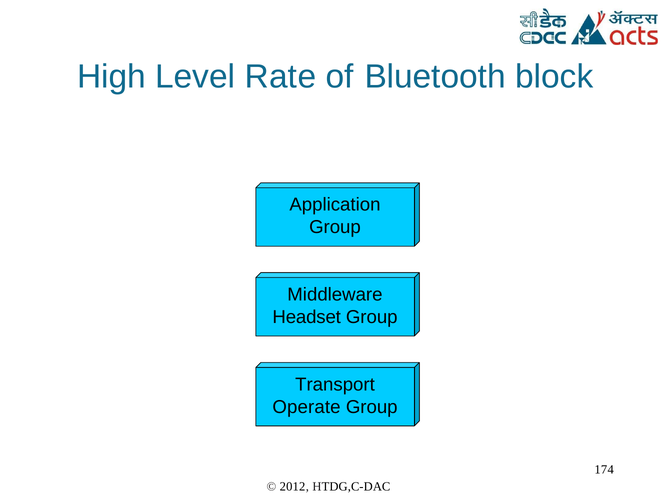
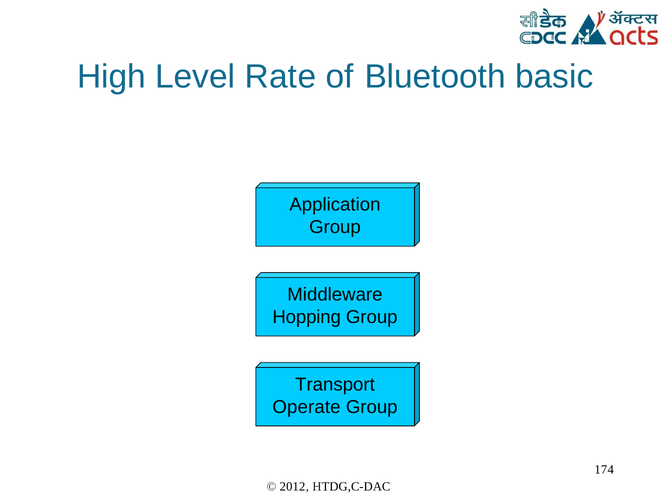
block: block -> basic
Headset: Headset -> Hopping
